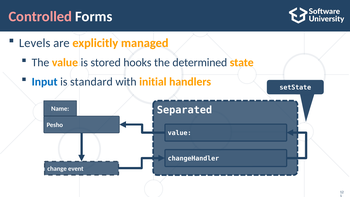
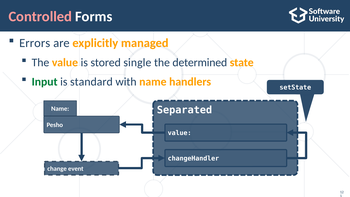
Levels: Levels -> Errors
hooks: hooks -> single
Input colour: blue -> green
with initial: initial -> name
